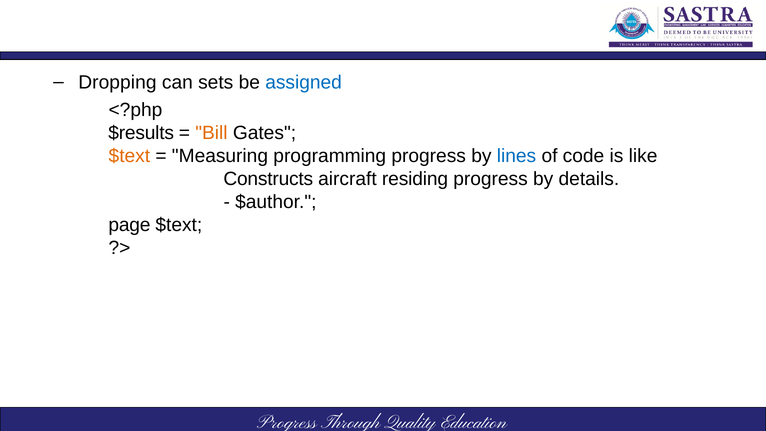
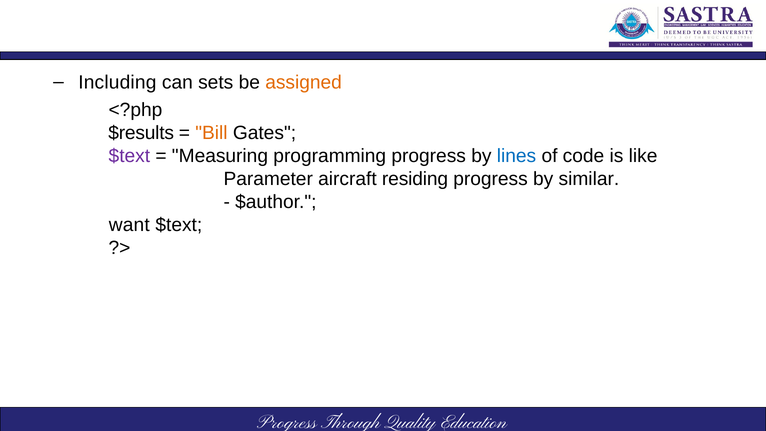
Dropping: Dropping -> Including
assigned colour: blue -> orange
$text at (129, 156) colour: orange -> purple
Constructs: Constructs -> Parameter
details: details -> similar
page: page -> want
